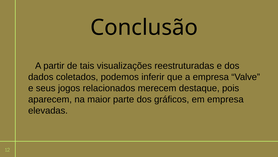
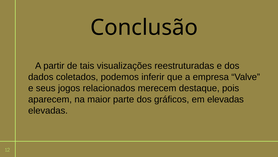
em empresa: empresa -> elevadas
